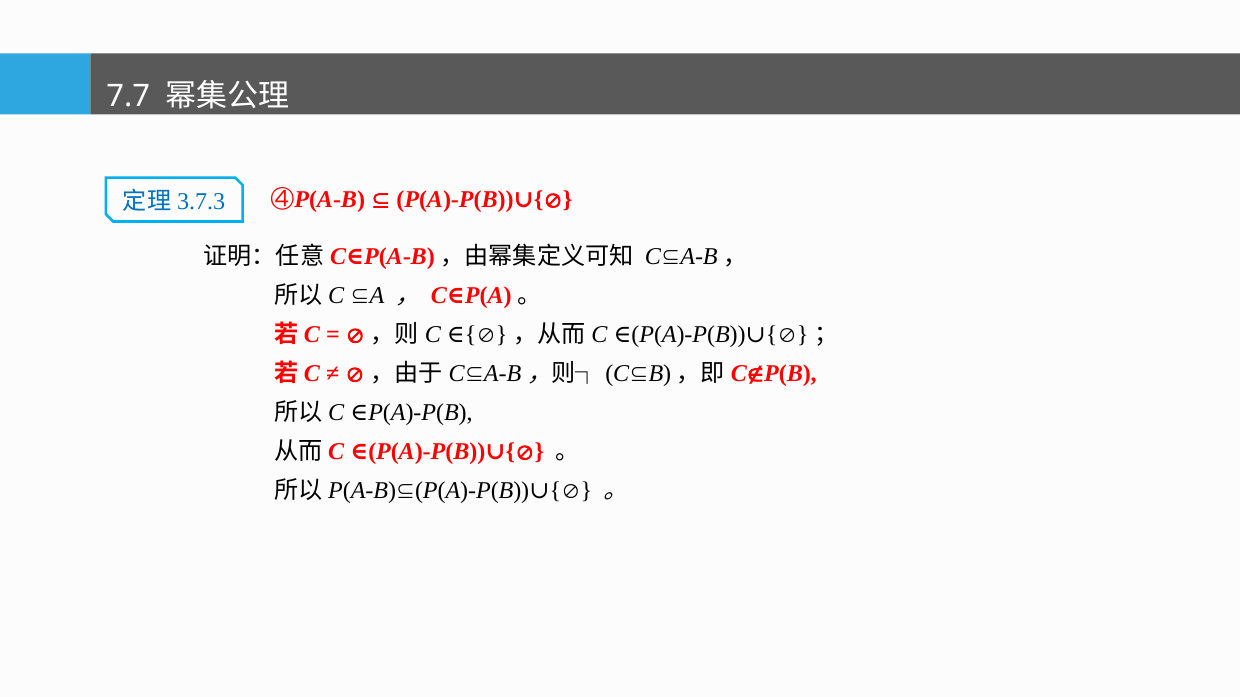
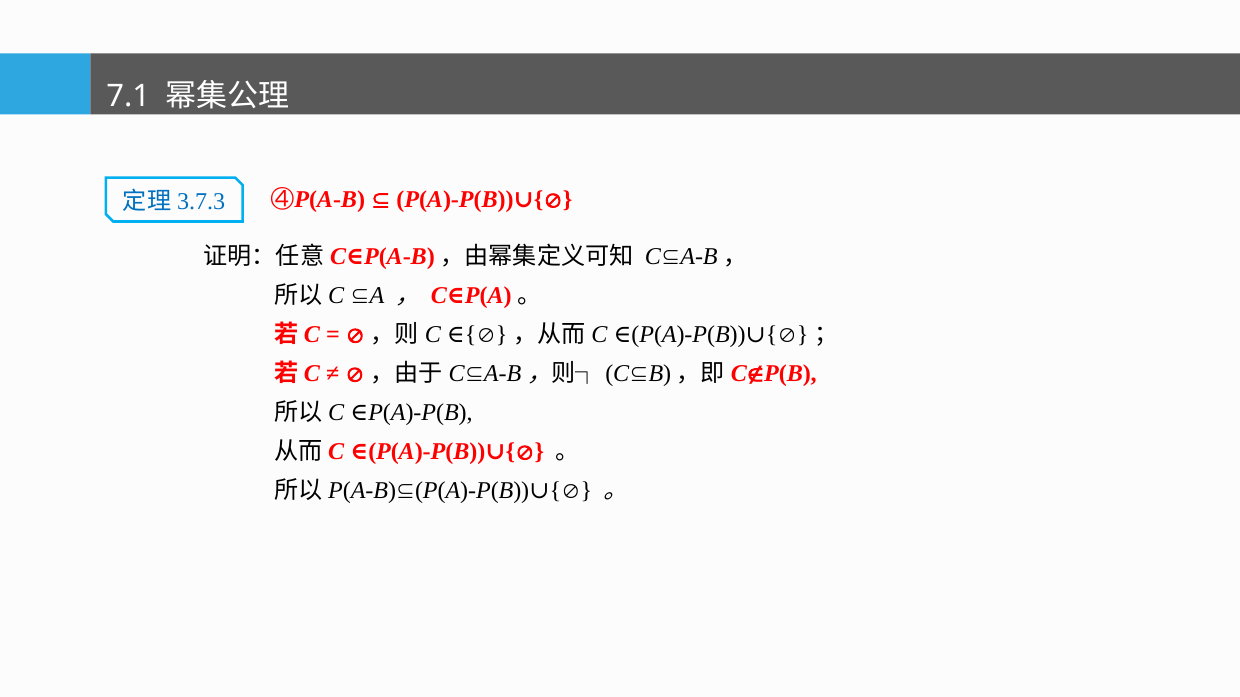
7.7: 7.7 -> 7.1
